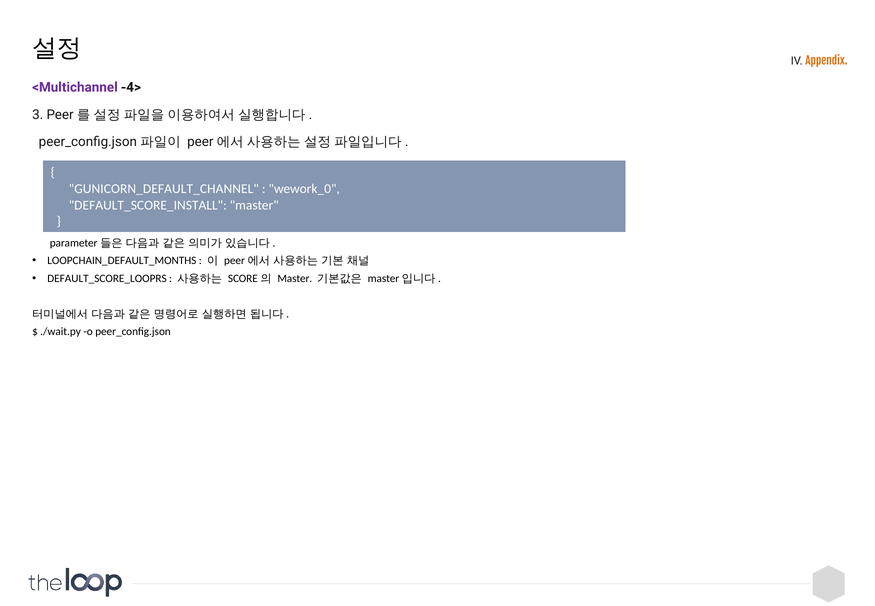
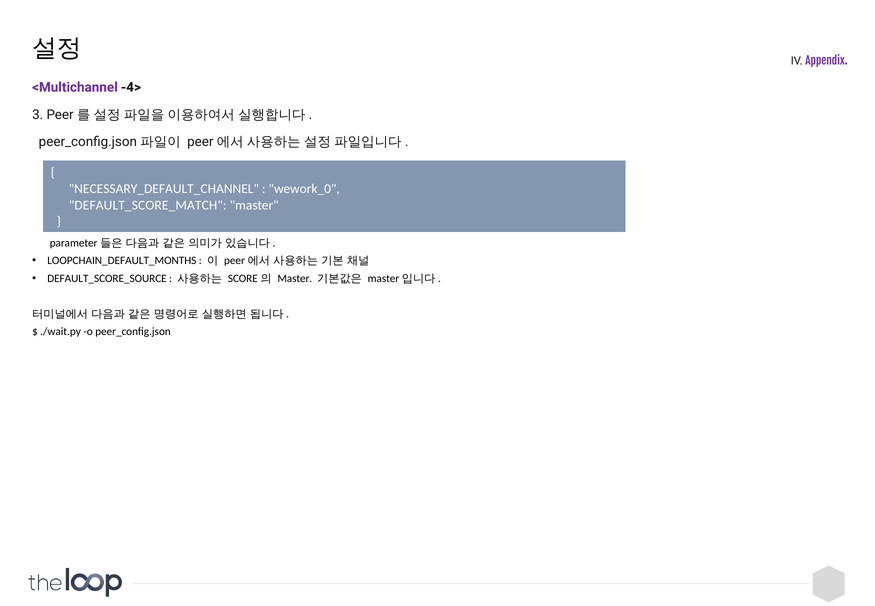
Appendix colour: orange -> purple
GUNICORN_DEFAULT_CHANNEL: GUNICORN_DEFAULT_CHANNEL -> NECESSARY_DEFAULT_CHANNEL
DEFAULT_SCORE_INSTALL: DEFAULT_SCORE_INSTALL -> DEFAULT_SCORE_MATCH
DEFAULT_SCORE_LOOPRS: DEFAULT_SCORE_LOOPRS -> DEFAULT_SCORE_SOURCE
